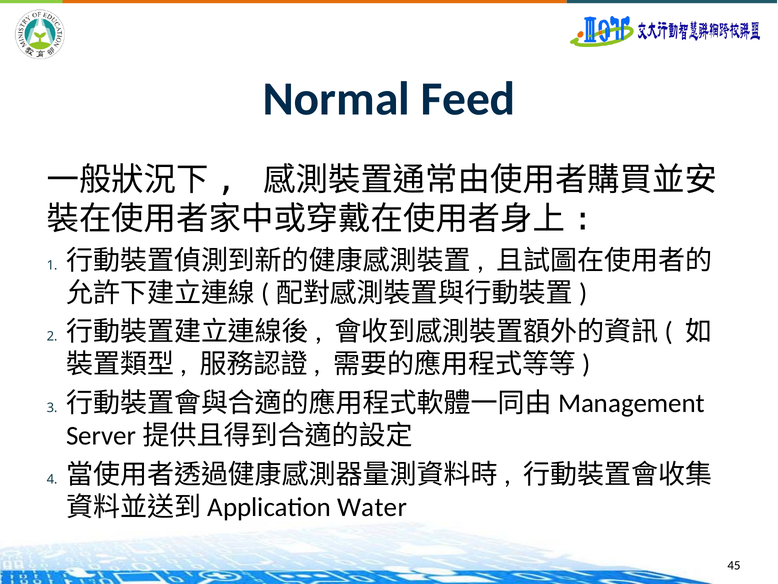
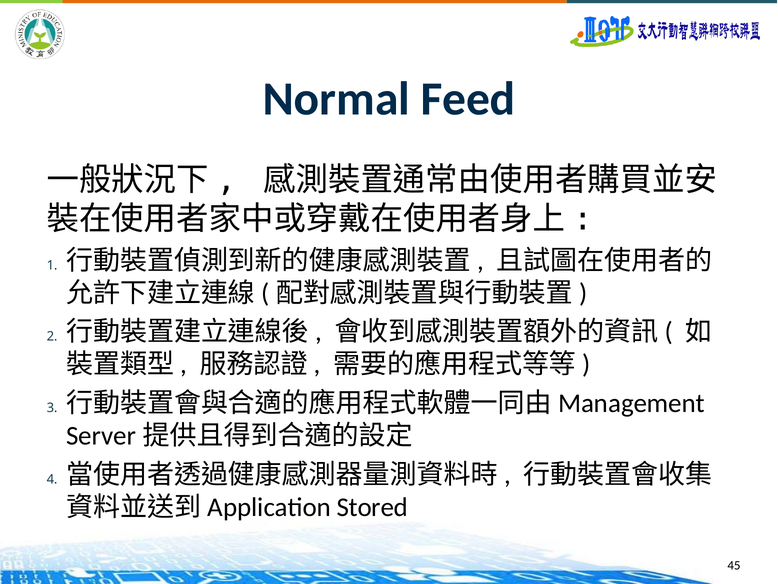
Water: Water -> Stored
